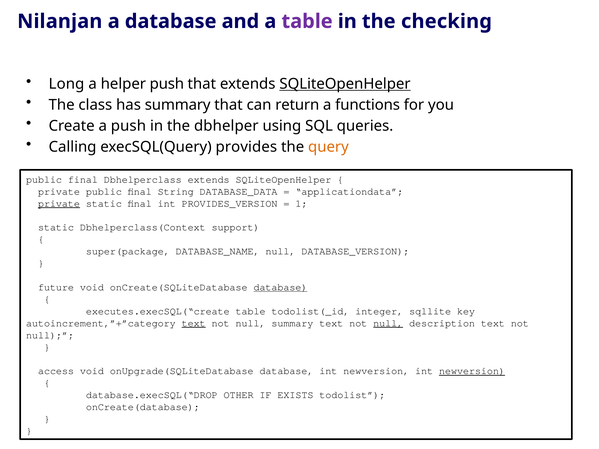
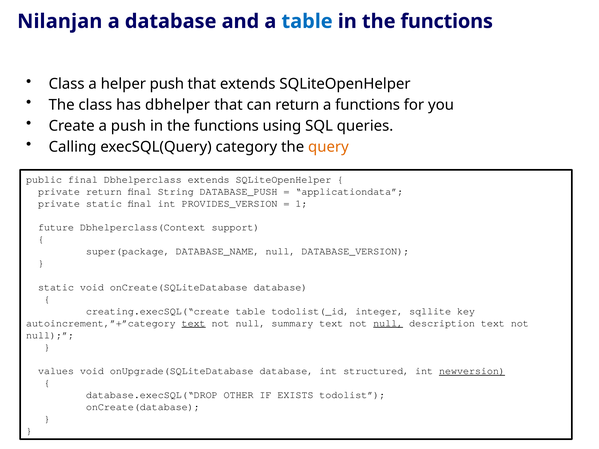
table at (307, 21) colour: purple -> blue
checking at (446, 21): checking -> functions
Long at (66, 84): Long -> Class
SQLiteOpenHelper at (345, 84) underline: present -> none
has summary: summary -> dbhelper
dbhelper at (226, 126): dbhelper -> functions
provides: provides -> category
private public: public -> return
DATABASE_DATA: DATABASE_DATA -> DATABASE_PUSH
private at (59, 204) underline: present -> none
static at (56, 227): static -> future
future at (56, 287): future -> static
database at (280, 287) underline: present -> none
executes.execSQL(“create: executes.execSQL(“create -> creating.execSQL(“create
access: access -> values
database int newversion: newversion -> structured
